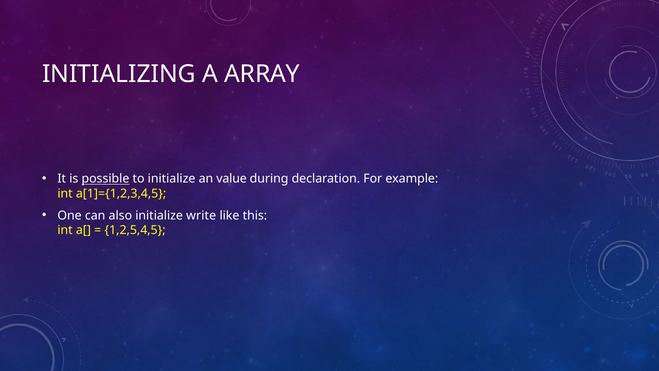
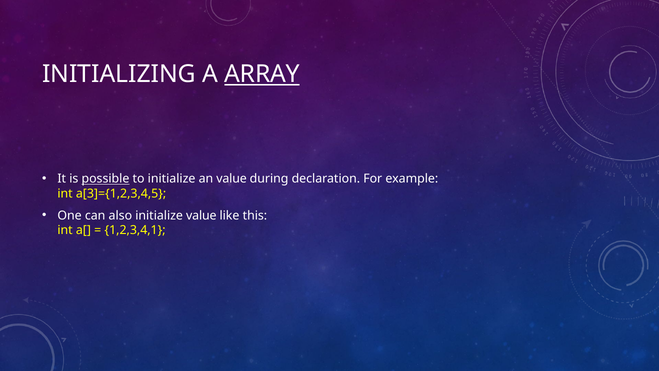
ARRAY underline: none -> present
a[1]={1,2,3,4,5: a[1]={1,2,3,4,5 -> a[3]={1,2,3,4,5
initialize write: write -> value
1,2,5,4,5: 1,2,5,4,5 -> 1,2,3,4,1
